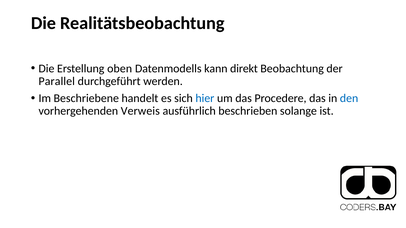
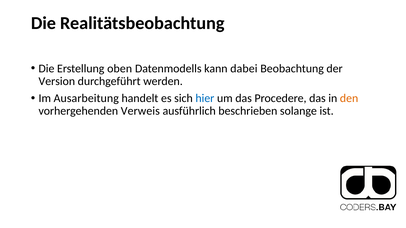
direkt: direkt -> dabei
Parallel: Parallel -> Version
Beschriebene: Beschriebene -> Ausarbeitung
den colour: blue -> orange
